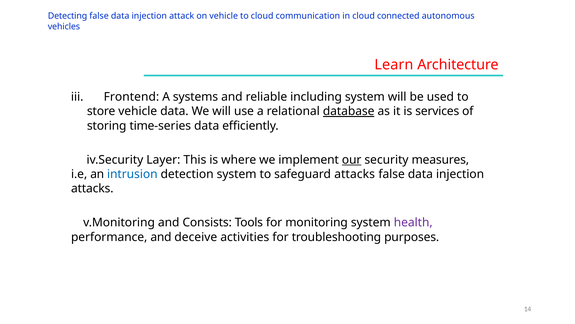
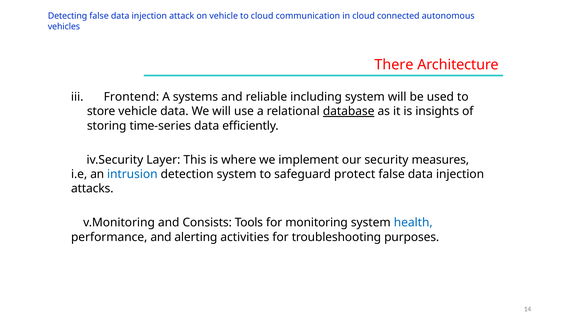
Learn: Learn -> There
services: services -> insights
our underline: present -> none
safeguard attacks: attacks -> protect
health colour: purple -> blue
deceive: deceive -> alerting
